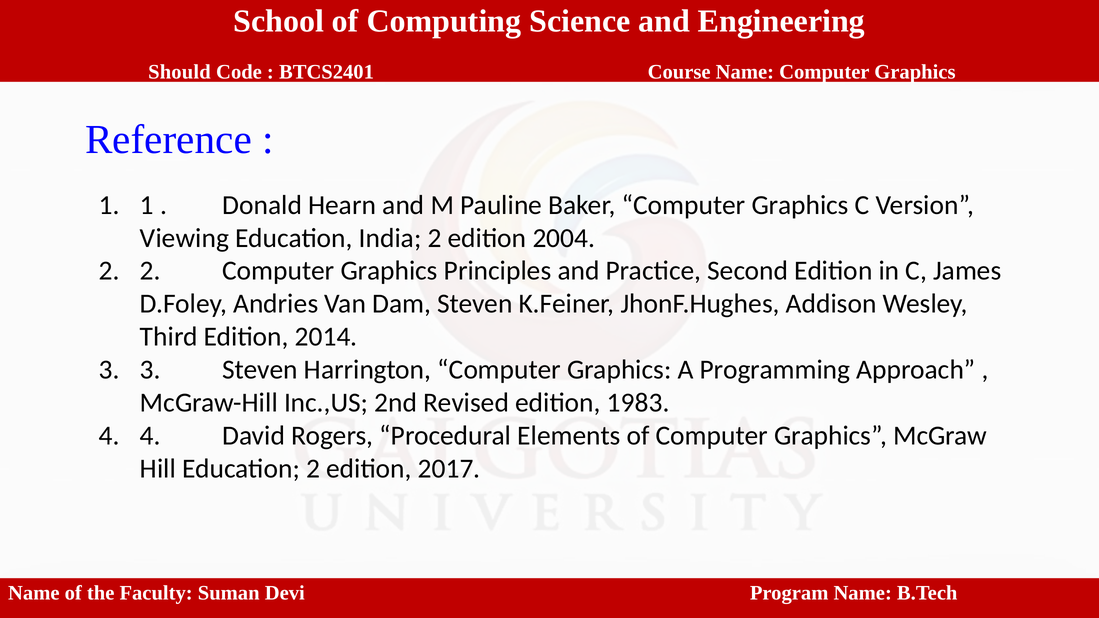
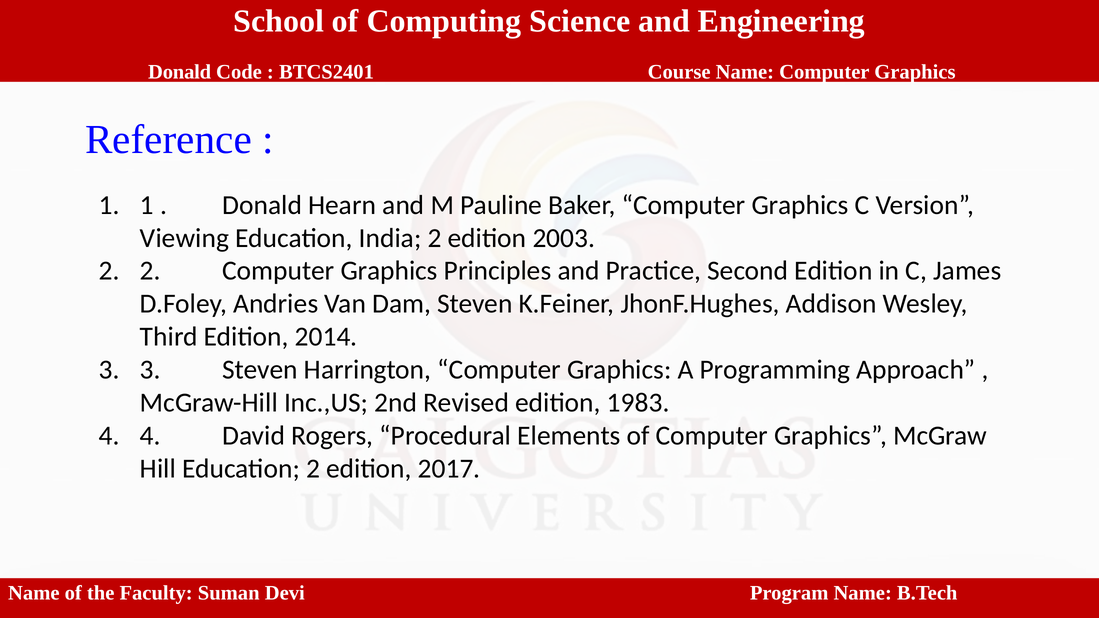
Should at (179, 72): Should -> Donald
2004: 2004 -> 2003
